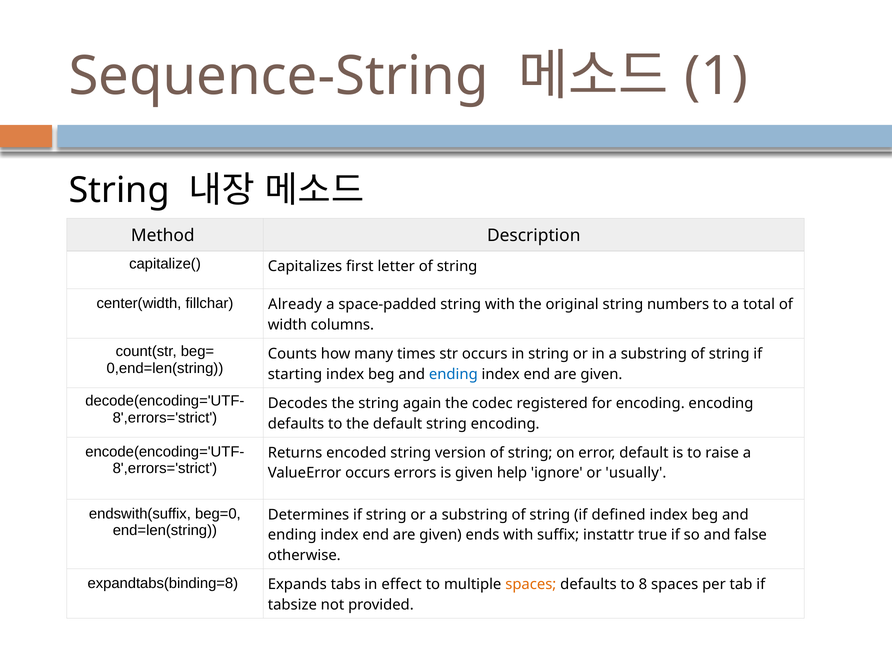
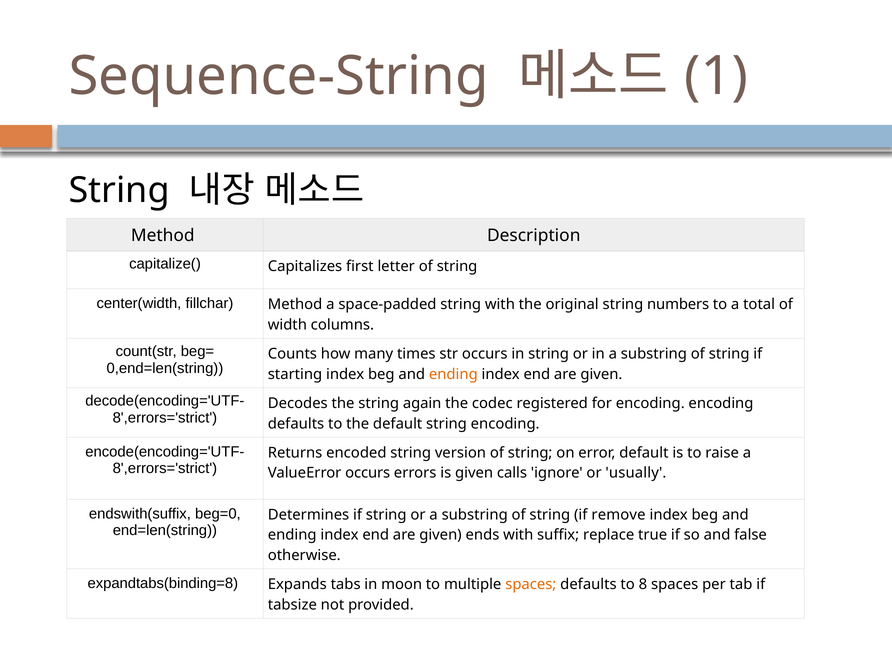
fillchar Already: Already -> Method
ending at (453, 374) colour: blue -> orange
help: help -> calls
defined: defined -> remove
instattr: instattr -> replace
effect: effect -> moon
